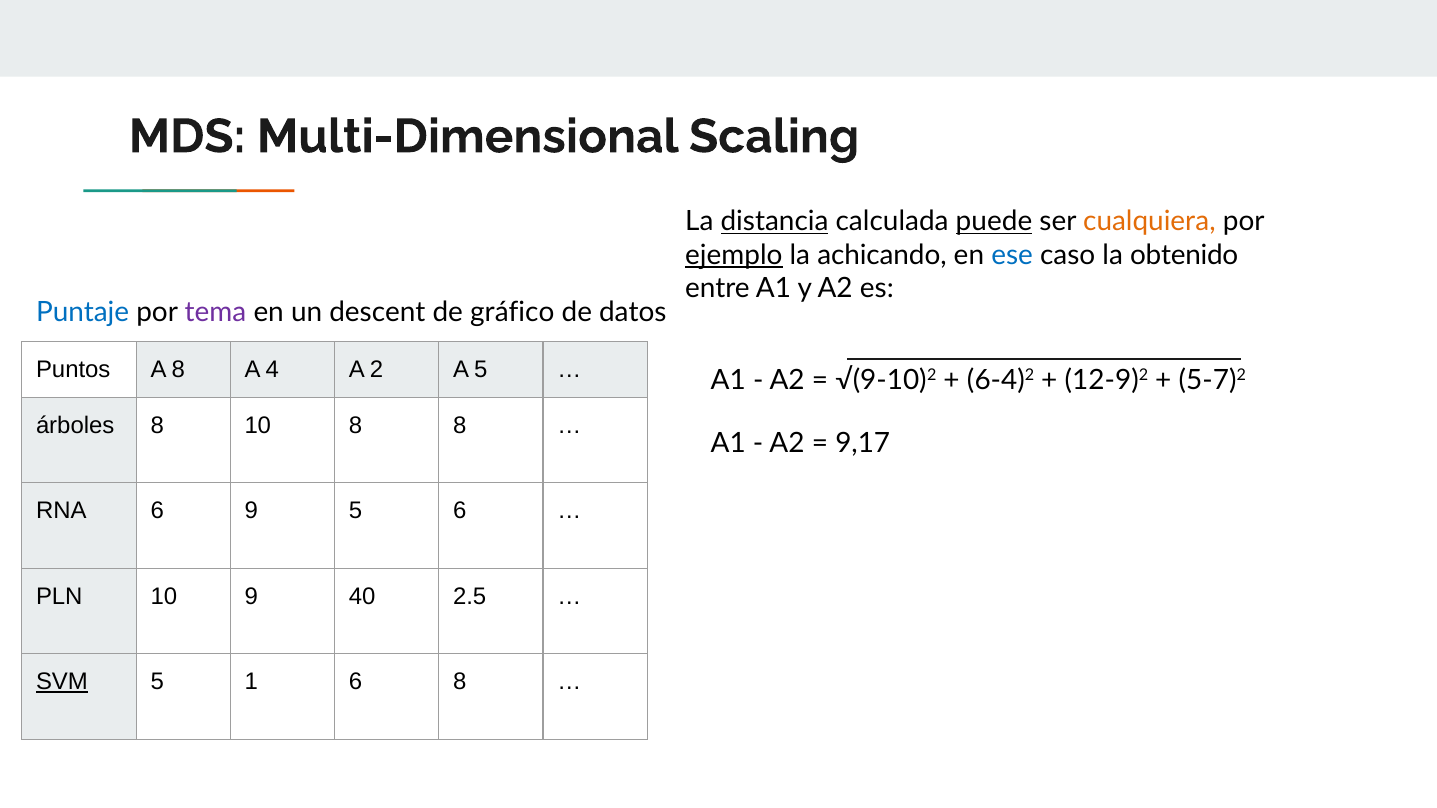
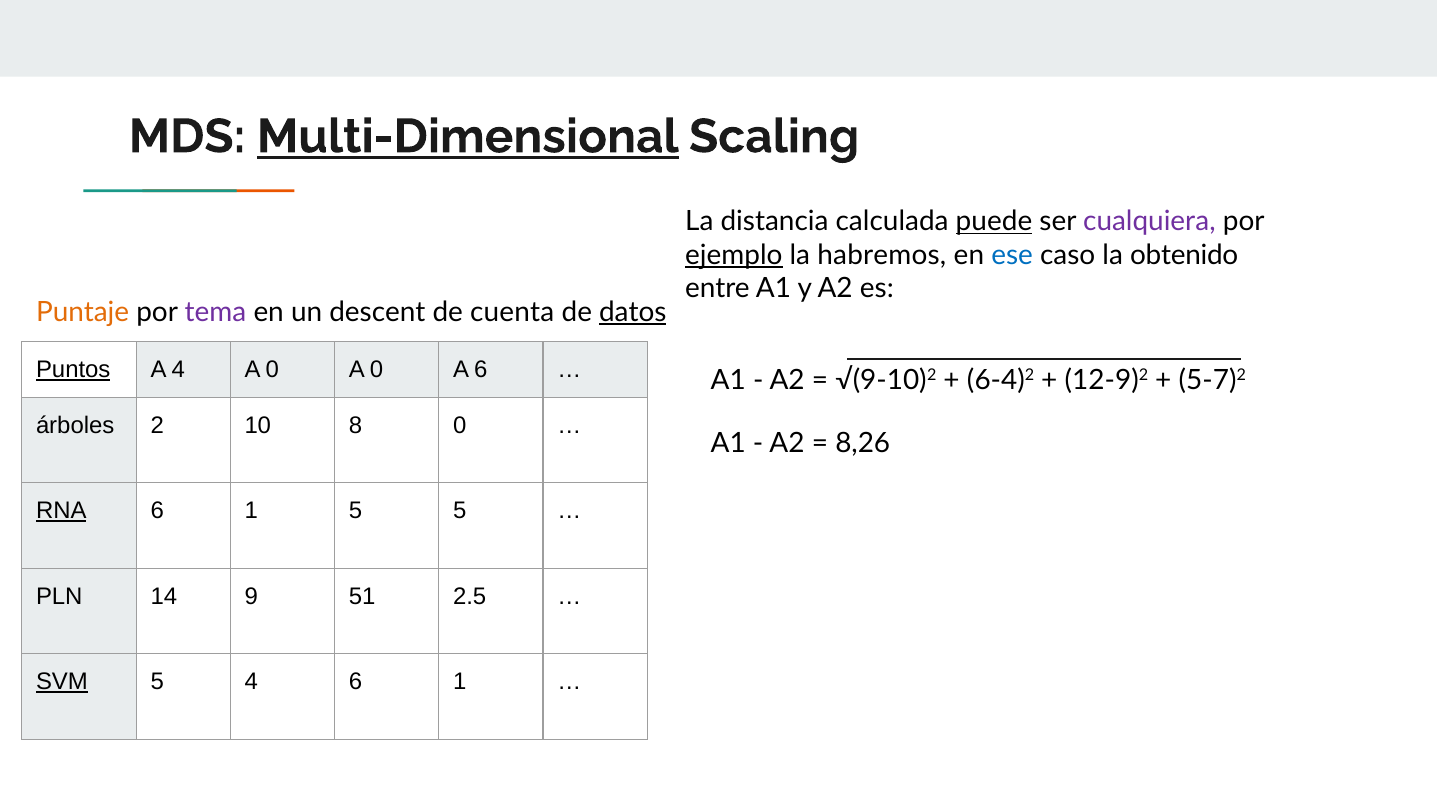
Multi-Dimensional underline: none -> present
distancia underline: present -> none
cualquiera colour: orange -> purple
achicando: achicando -> habremos
Puntaje colour: blue -> orange
gráfico: gráfico -> cuenta
datos underline: none -> present
Puntos underline: none -> present
A 8: 8 -> 4
4 at (272, 370): 4 -> 0
2 at (377, 370): 2 -> 0
A 5: 5 -> 6
árboles 8: 8 -> 2
8 8: 8 -> 0
9,17: 9,17 -> 8,26
RNA underline: none -> present
9 at (251, 511): 9 -> 1
5 6: 6 -> 5
PLN 10: 10 -> 14
40: 40 -> 51
5 1: 1 -> 4
8 at (460, 682): 8 -> 1
